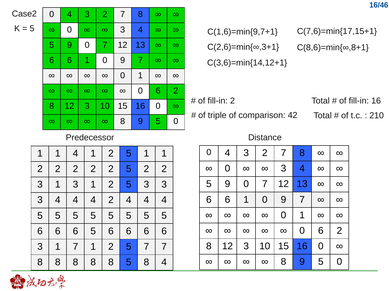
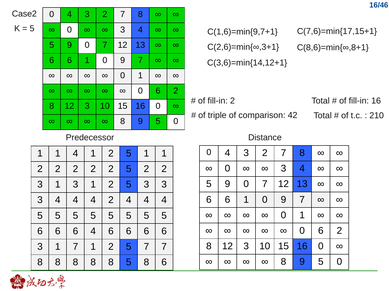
6 5: 5 -> 4
8 4: 4 -> 6
